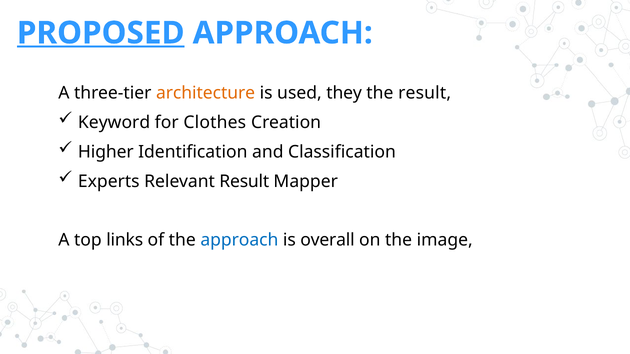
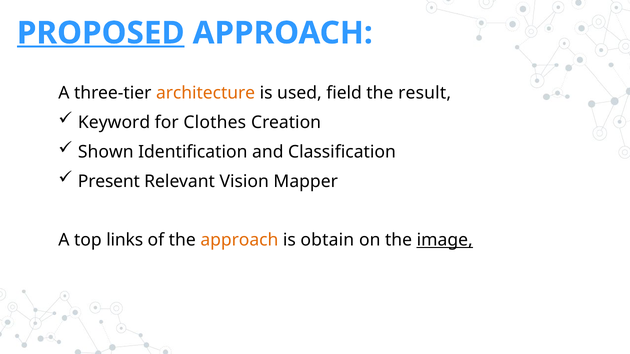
they: they -> field
Higher: Higher -> Shown
Experts: Experts -> Present
Relevant Result: Result -> Vision
approach at (239, 240) colour: blue -> orange
overall: overall -> obtain
image underline: none -> present
